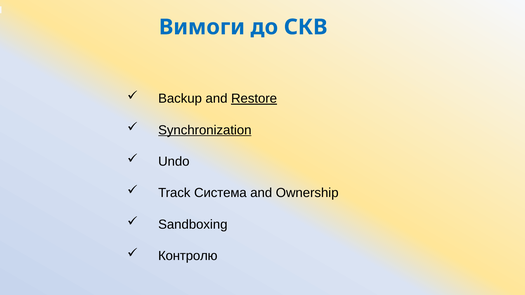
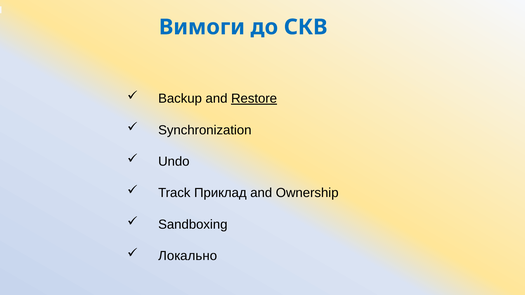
Synchronization underline: present -> none
Система: Система -> Приклад
Контролю: Контролю -> Локально
